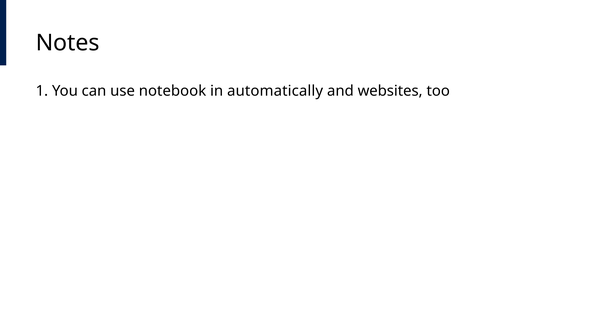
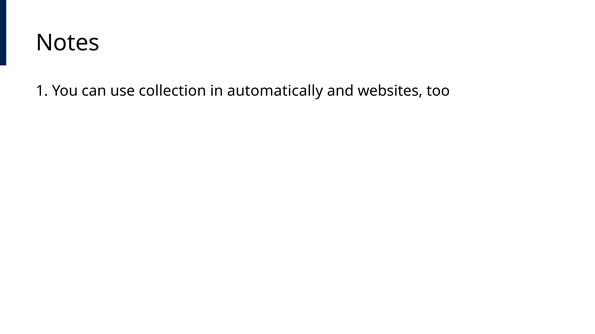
notebook: notebook -> collection
